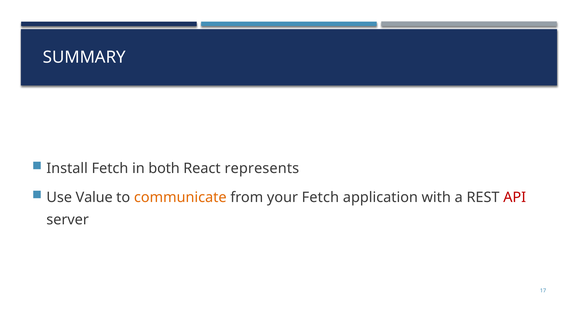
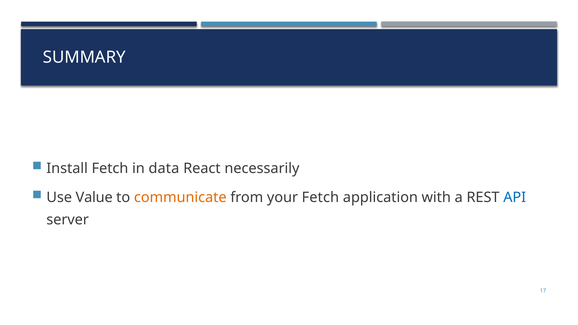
both: both -> data
represents: represents -> necessarily
API colour: red -> blue
